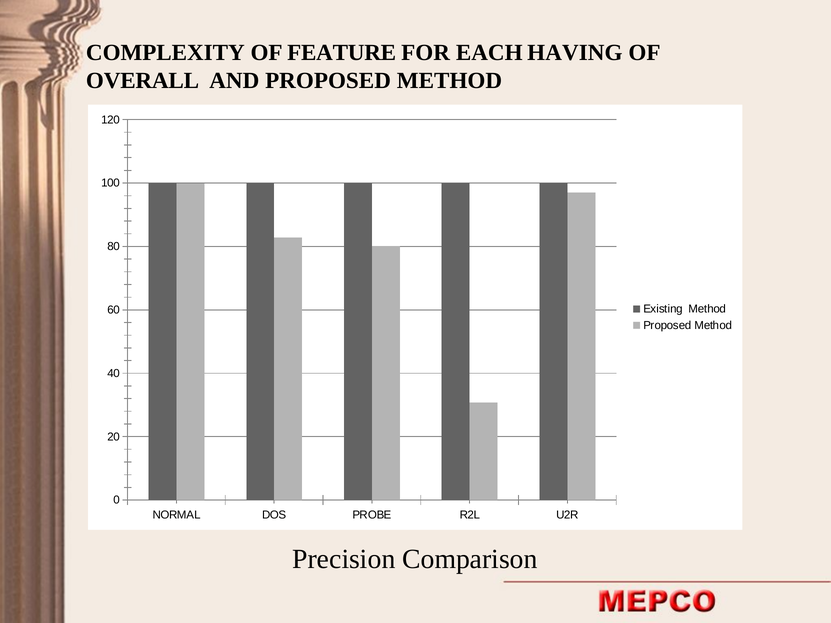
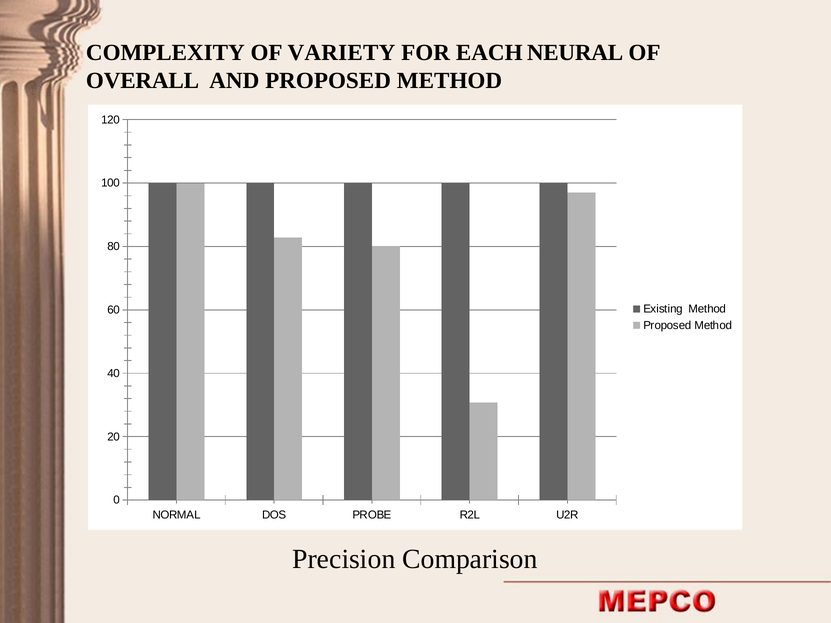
FEATURE: FEATURE -> VARIETY
HAVING: HAVING -> NEURAL
